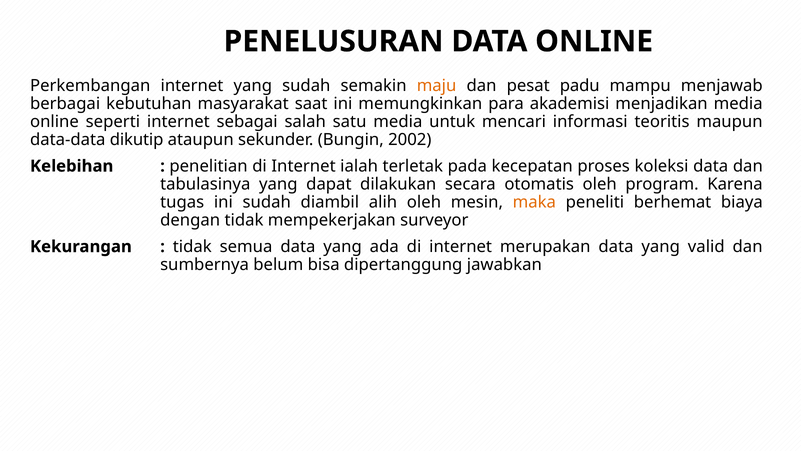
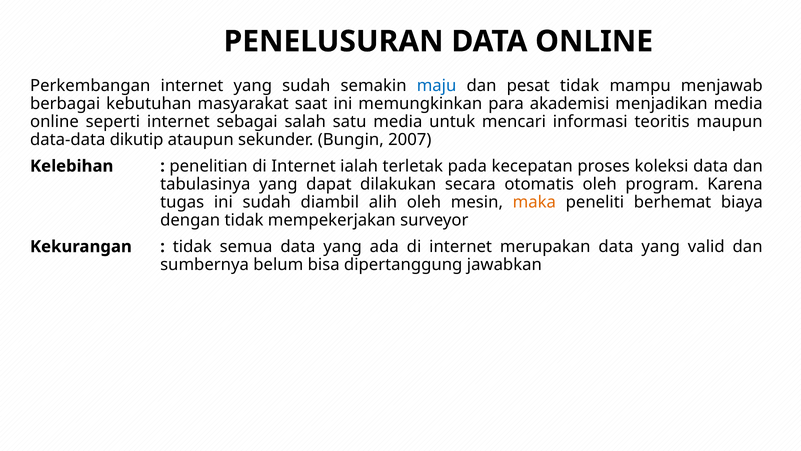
maju colour: orange -> blue
pesat padu: padu -> tidak
2002: 2002 -> 2007
